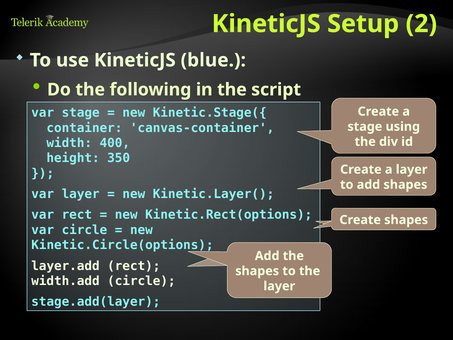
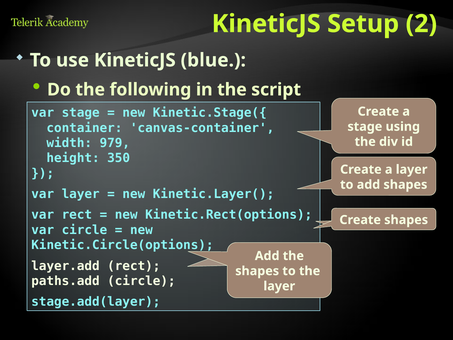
400: 400 -> 979
width.add: width.add -> paths.add
